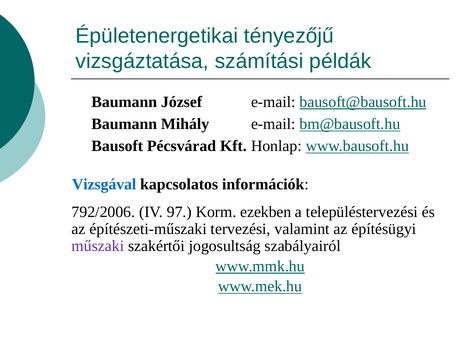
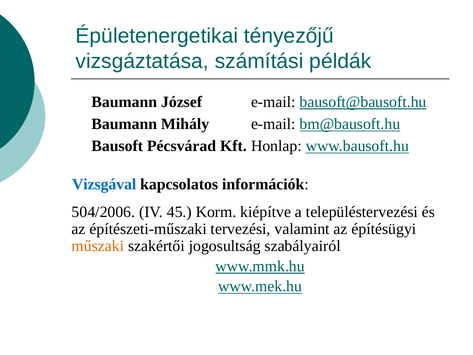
792/2006: 792/2006 -> 504/2006
97: 97 -> 45
ezekben: ezekben -> kiépítve
műszaki colour: purple -> orange
